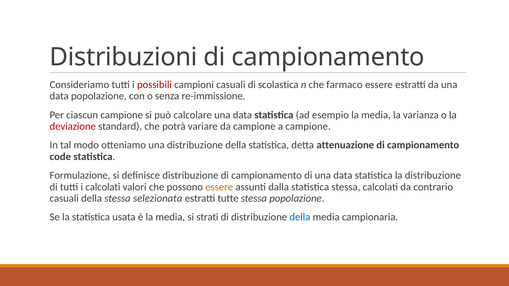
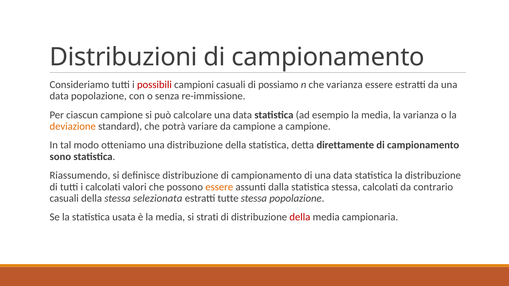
scolastica: scolastica -> possiamo
che farmaco: farmaco -> varianza
deviazione colour: red -> orange
attenuazione: attenuazione -> direttamente
code: code -> sono
Formulazione: Formulazione -> Riassumendo
della at (300, 217) colour: blue -> red
